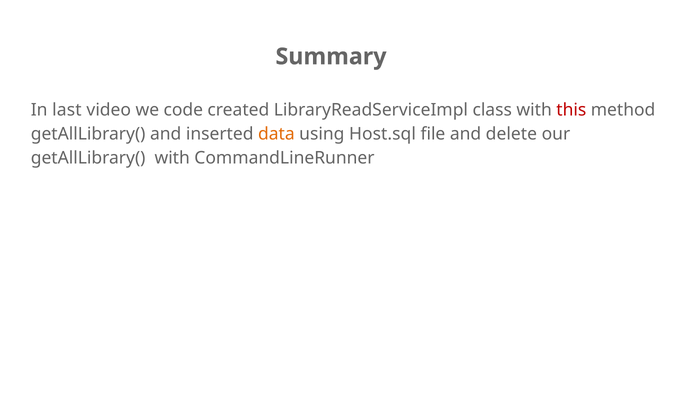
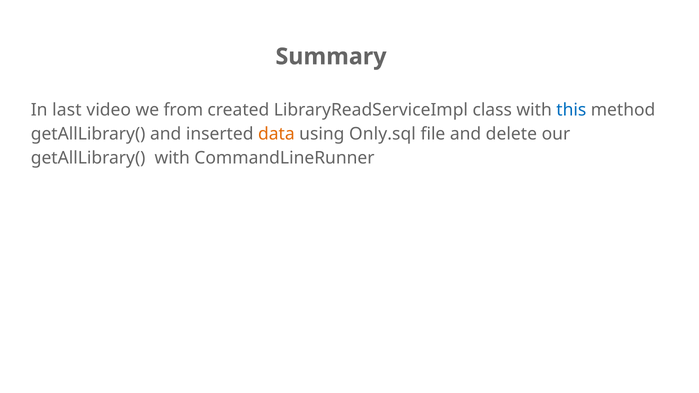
code: code -> from
this colour: red -> blue
Host.sql: Host.sql -> Only.sql
